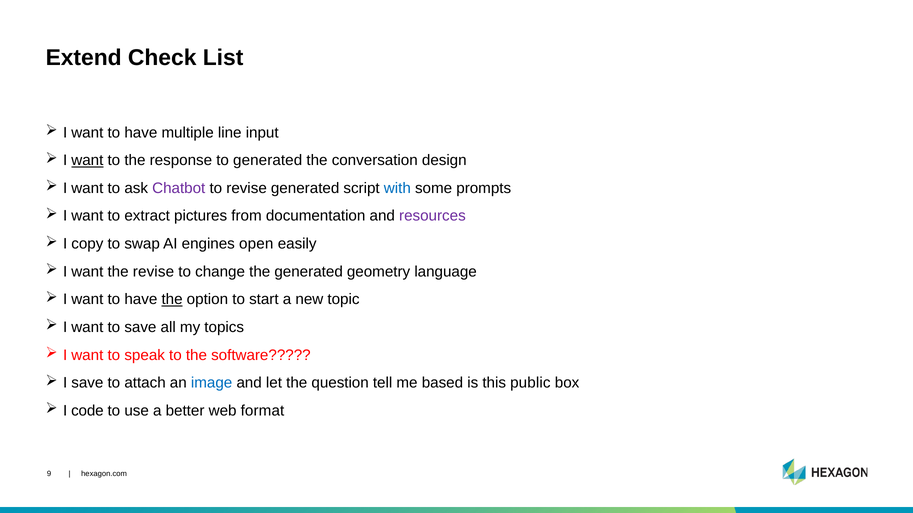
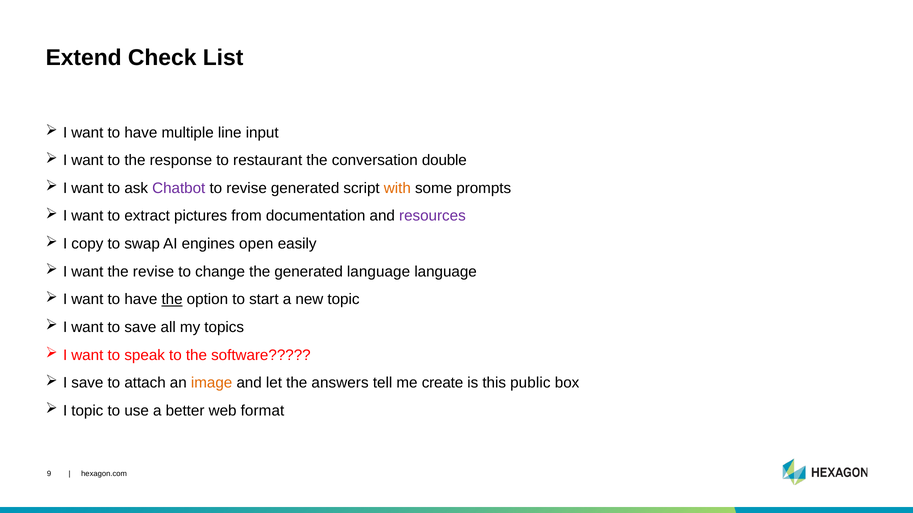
want at (87, 161) underline: present -> none
to generated: generated -> restaurant
design: design -> double
with colour: blue -> orange
generated geometry: geometry -> language
image colour: blue -> orange
question: question -> answers
based: based -> create
I code: code -> topic
